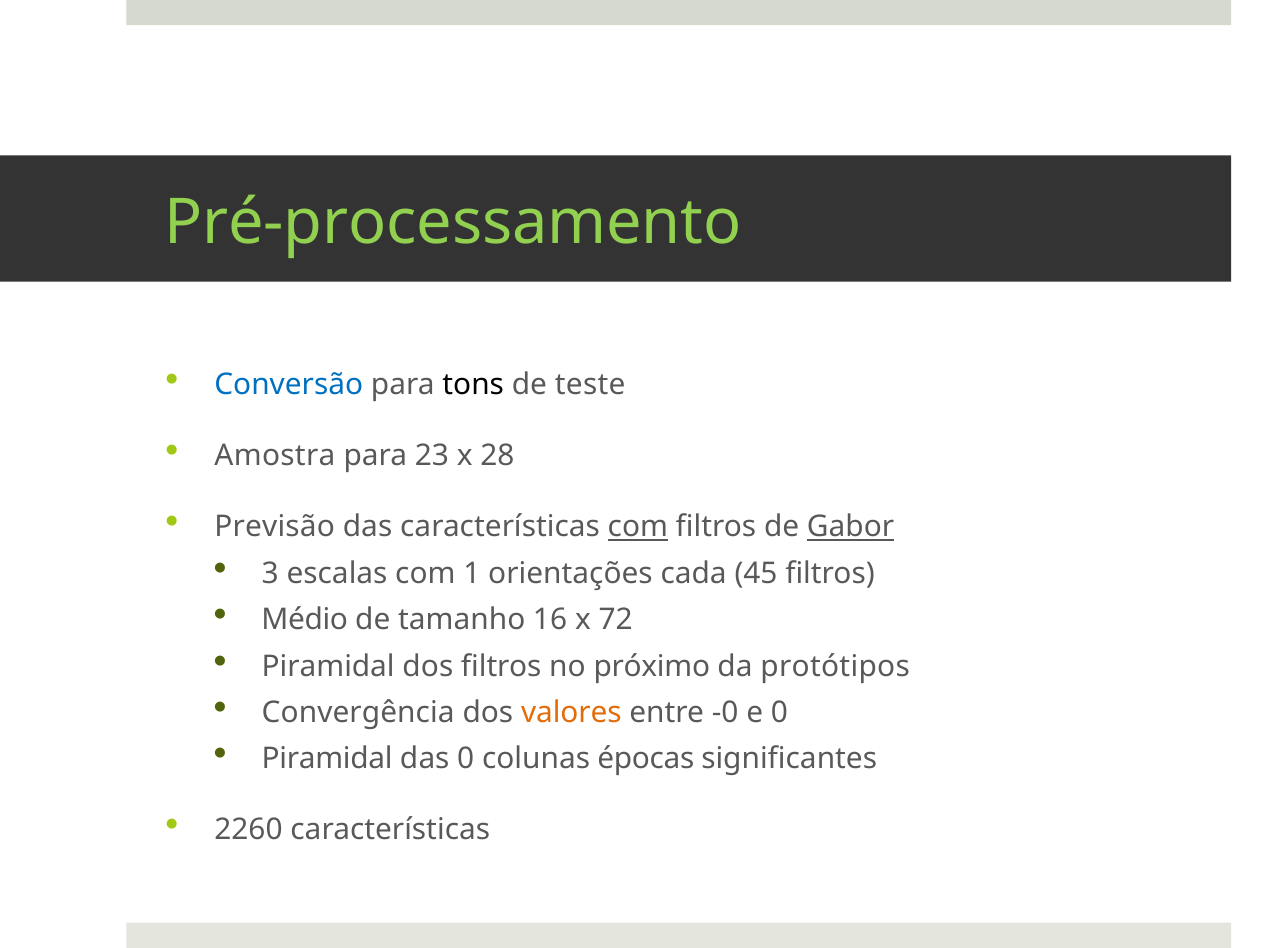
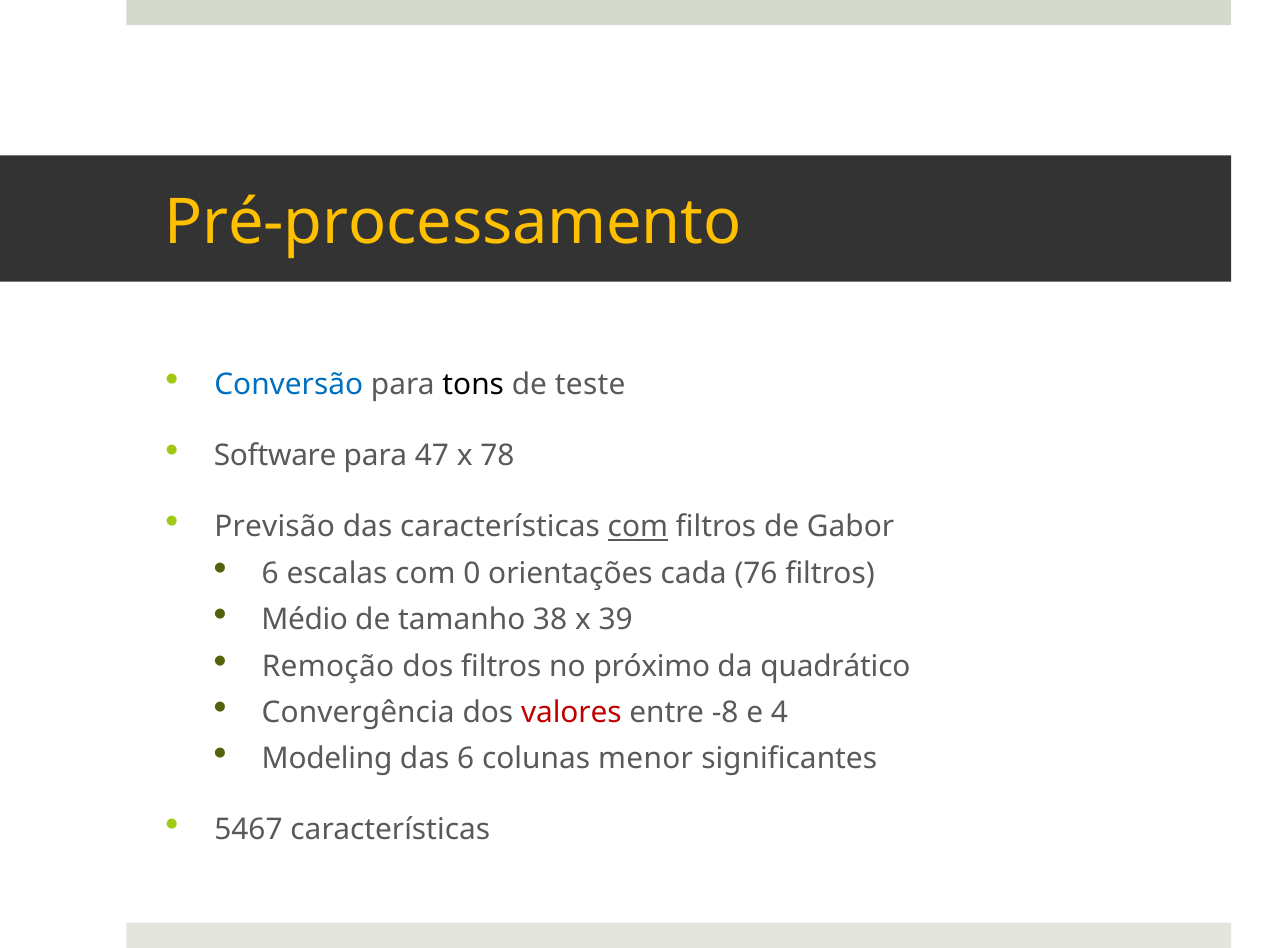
Pré-processamento colour: light green -> yellow
Amostra: Amostra -> Software
23: 23 -> 47
28: 28 -> 78
Gabor underline: present -> none
3 at (270, 573): 3 -> 6
1: 1 -> 0
45: 45 -> 76
16: 16 -> 38
72: 72 -> 39
Piramidal at (328, 666): Piramidal -> Remoção
protótipos: protótipos -> quadrático
valores colour: orange -> red
-0: -0 -> -8
e 0: 0 -> 4
Piramidal at (327, 758): Piramidal -> Modeling
das 0: 0 -> 6
épocas: épocas -> menor
2260: 2260 -> 5467
